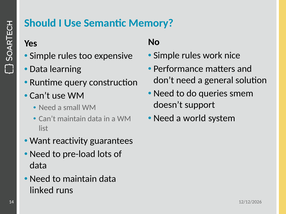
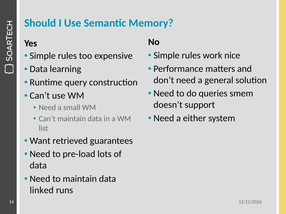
world: world -> either
reactivity: reactivity -> retrieved
